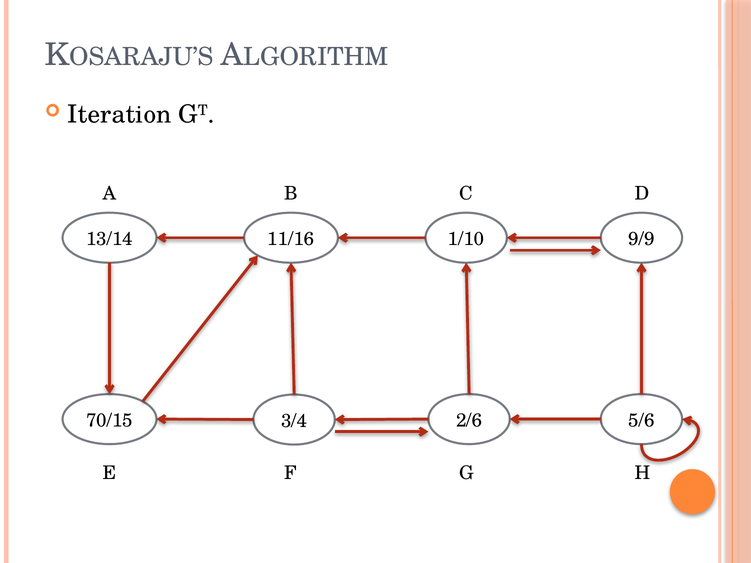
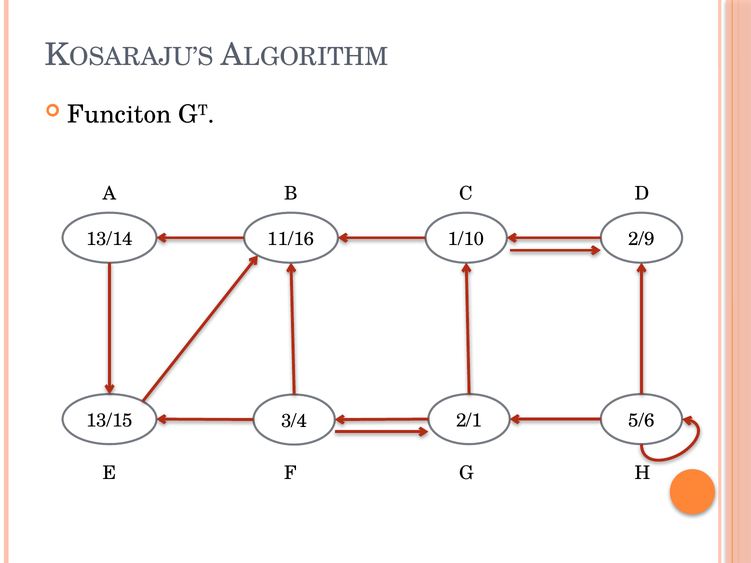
Iteration: Iteration -> Funciton
9/9: 9/9 -> 2/9
70/15: 70/15 -> 13/15
2/6: 2/6 -> 2/1
